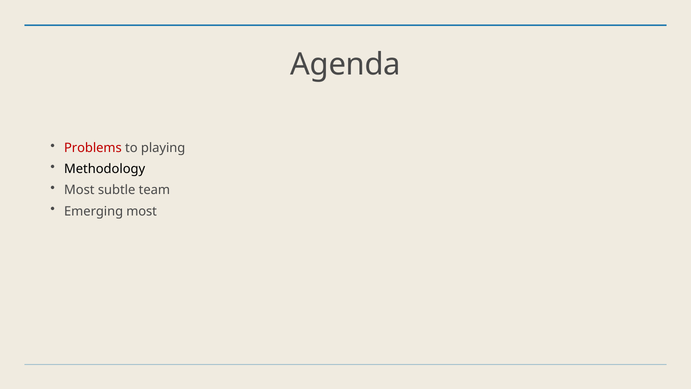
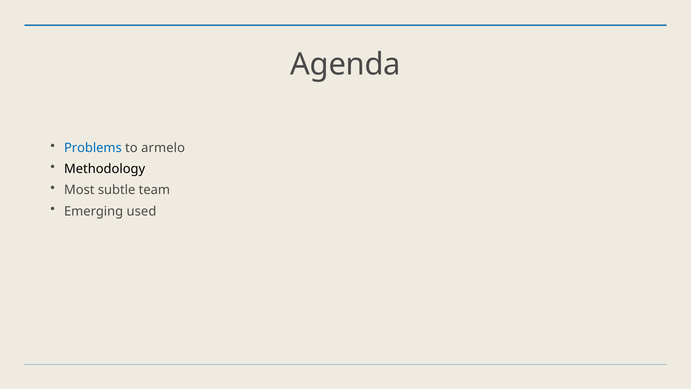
Problems colour: red -> blue
playing: playing -> armelo
Emerging most: most -> used
